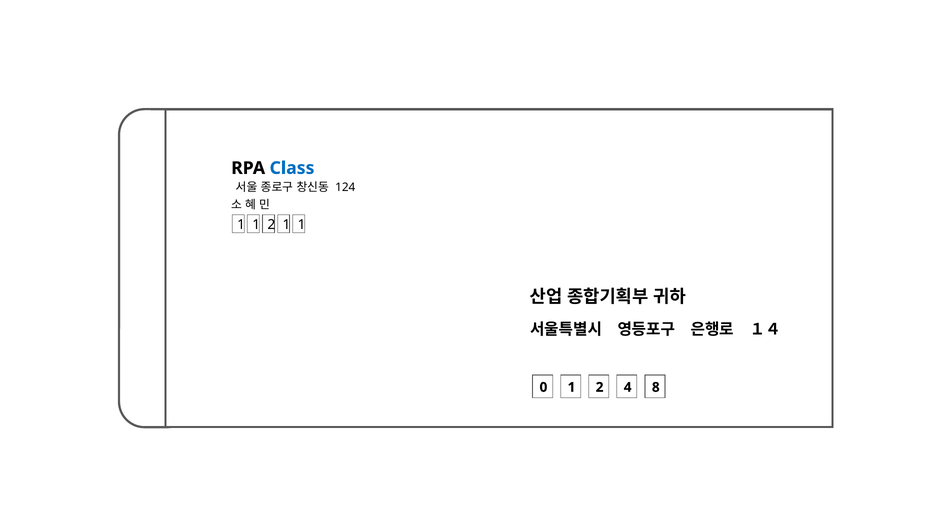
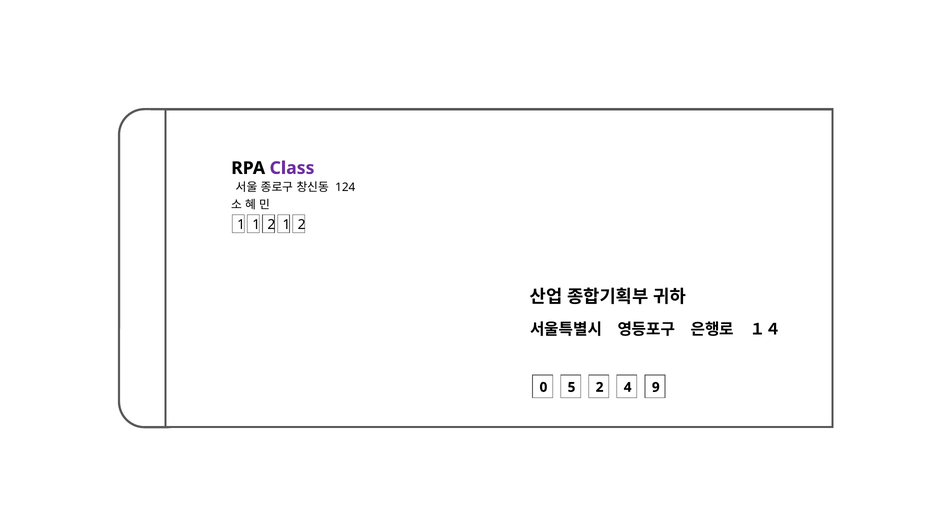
Class colour: blue -> purple
2 1 1: 1 -> 2
0 1: 1 -> 5
8: 8 -> 9
